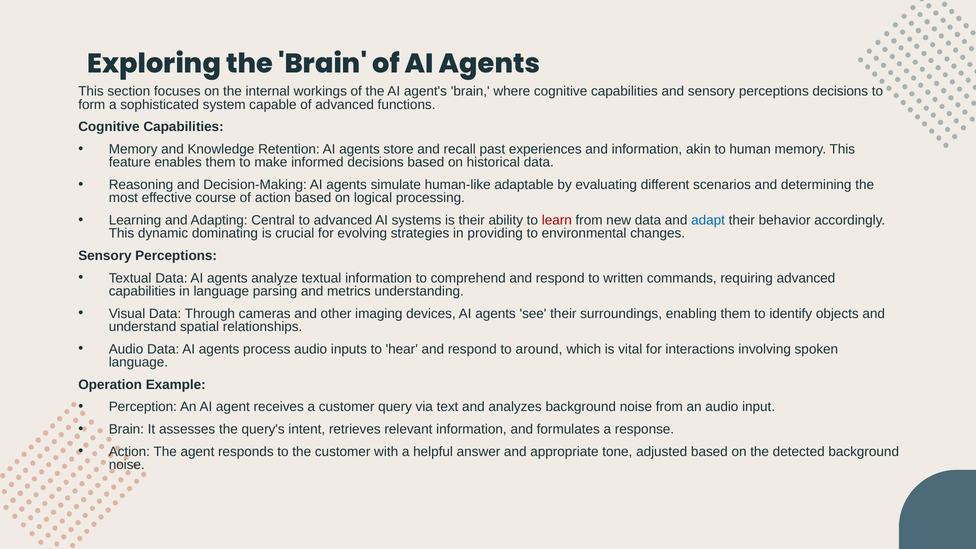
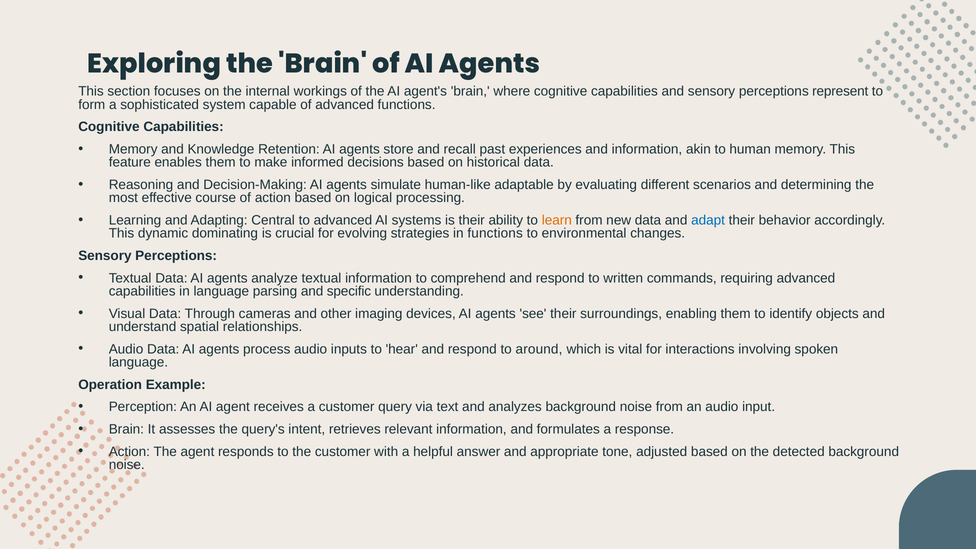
perceptions decisions: decisions -> represent
learn colour: red -> orange
in providing: providing -> functions
metrics: metrics -> specific
